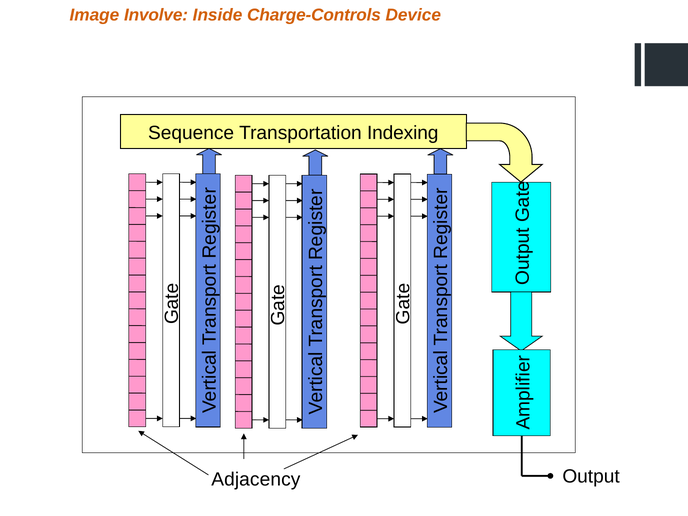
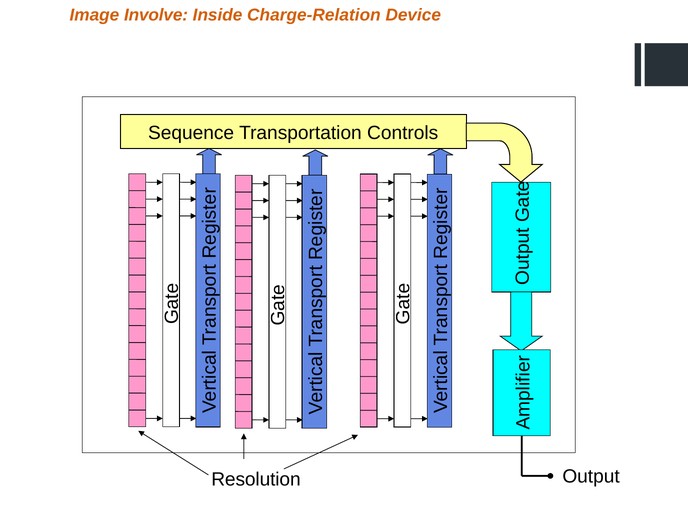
Charge-Controls: Charge-Controls -> Charge-Relation
Indexing: Indexing -> Controls
Adjacency: Adjacency -> Resolution
